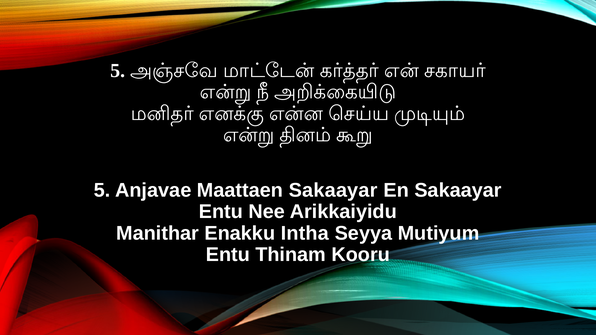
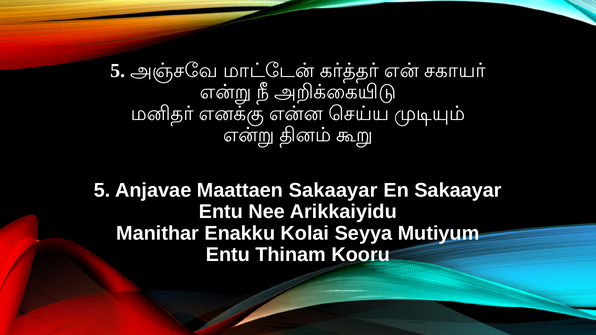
Intha: Intha -> Kolai
